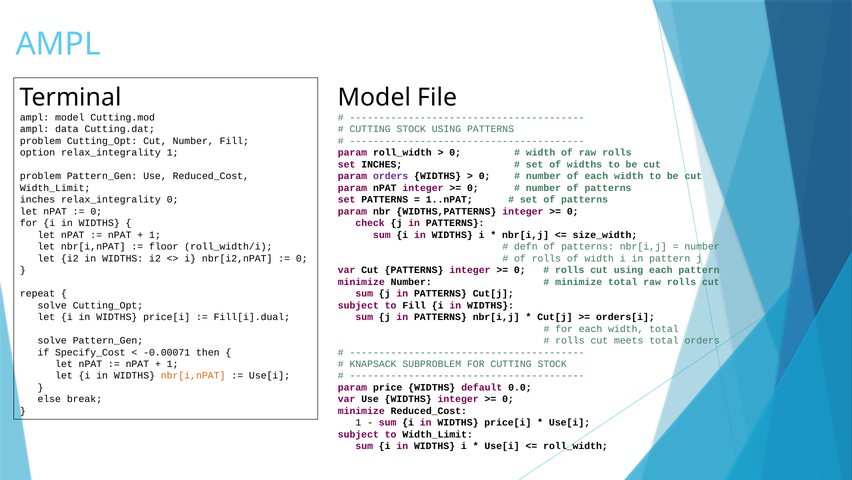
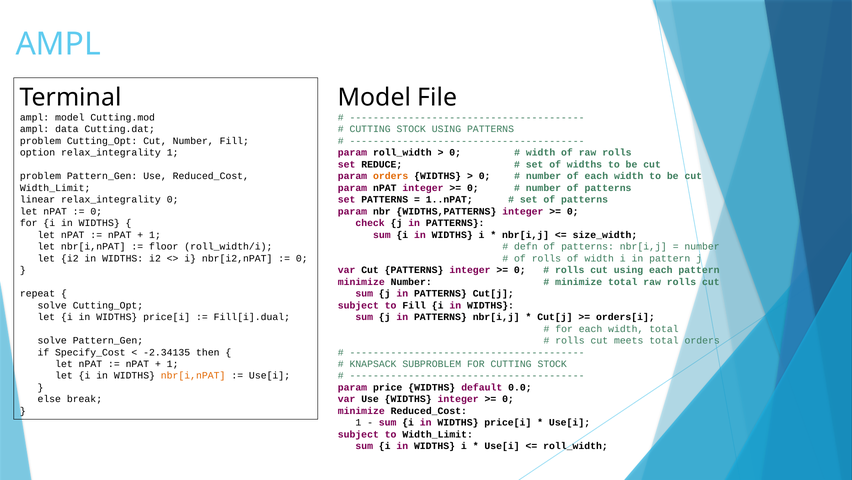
set INCHES: INCHES -> REDUCE
orders at (391, 176) colour: purple -> orange
inches at (38, 199): inches -> linear
-0.00071: -0.00071 -> -2.34135
